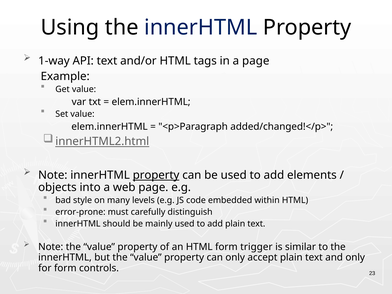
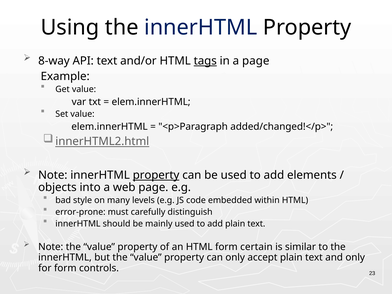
1-way: 1-way -> 8-way
tags underline: none -> present
trigger: trigger -> certain
